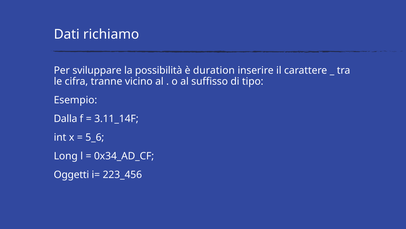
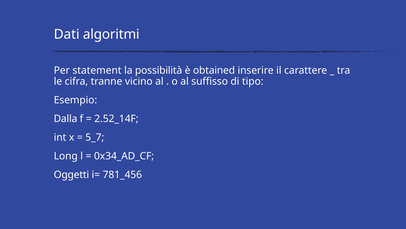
richiamo: richiamo -> algoritmi
sviluppare: sviluppare -> statement
duration: duration -> obtained
3.11_14F: 3.11_14F -> 2.52_14F
5_6: 5_6 -> 5_7
223_456: 223_456 -> 781_456
